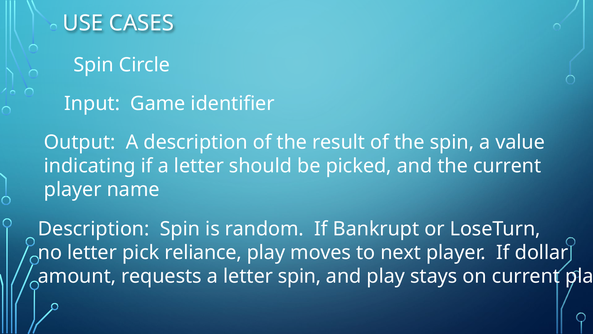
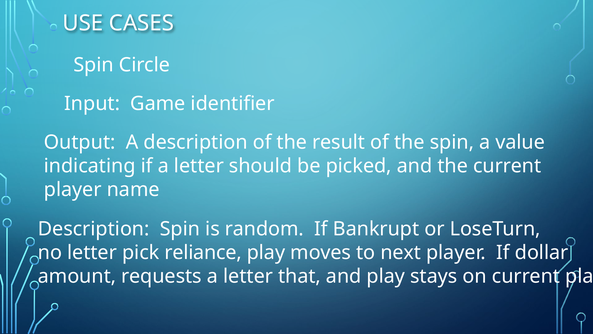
letter spin: spin -> that
